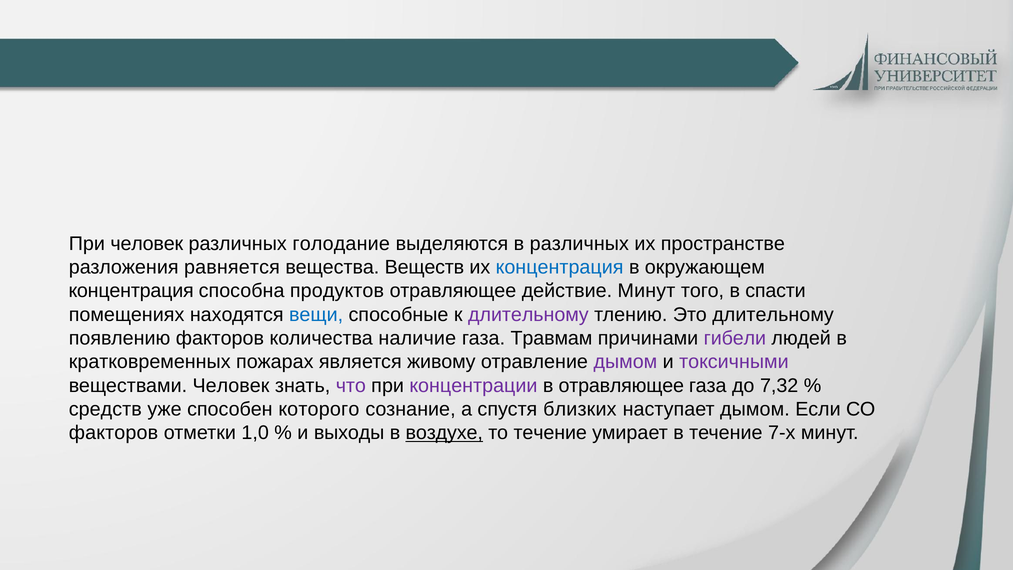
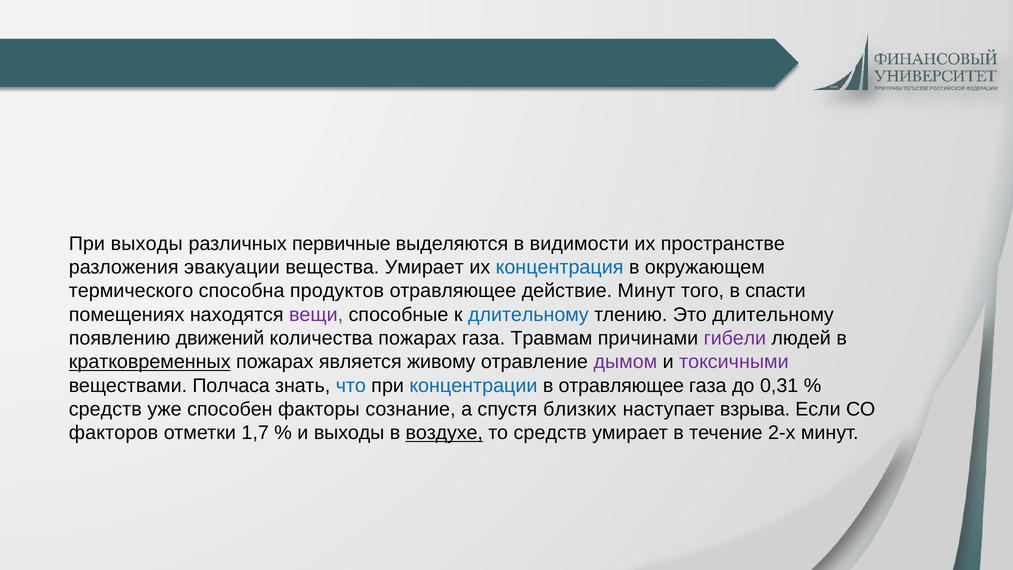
При человек: человек -> выходы
голодание: голодание -> первичные
в различных: различных -> видимости
равняется: равняется -> эвакуации
вещества Веществ: Веществ -> Умирает
концентрация at (131, 291): концентрация -> термического
вещи colour: blue -> purple
длительному at (528, 315) colour: purple -> blue
появлению факторов: факторов -> движений
количества наличие: наличие -> пожарах
кратковременных underline: none -> present
веществами Человек: Человек -> Полчаса
что colour: purple -> blue
концентрации colour: purple -> blue
7,32: 7,32 -> 0,31
которого: которого -> факторы
наступает дымом: дымом -> взрыва
1,0: 1,0 -> 1,7
то течение: течение -> средств
7-х: 7-х -> 2-х
